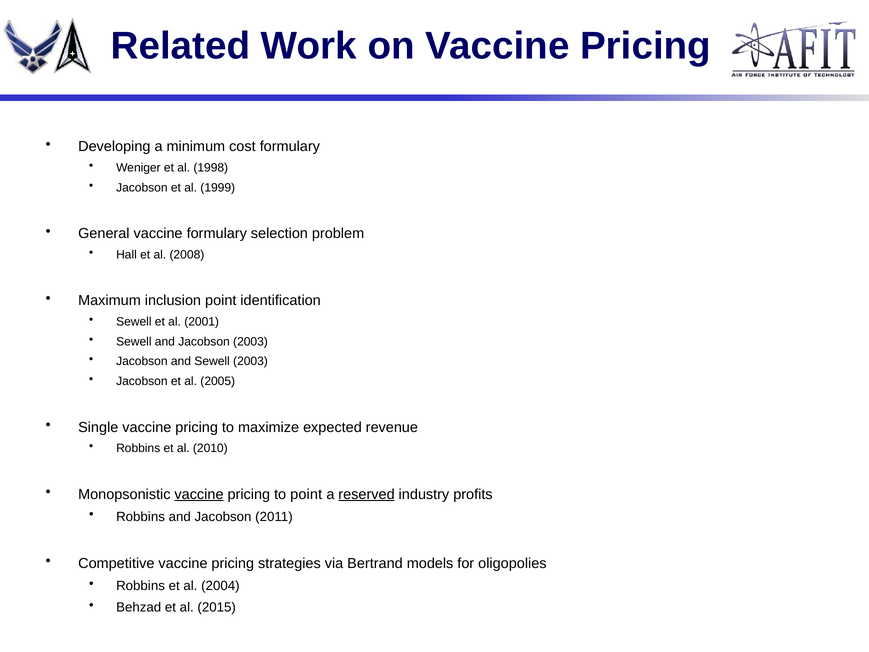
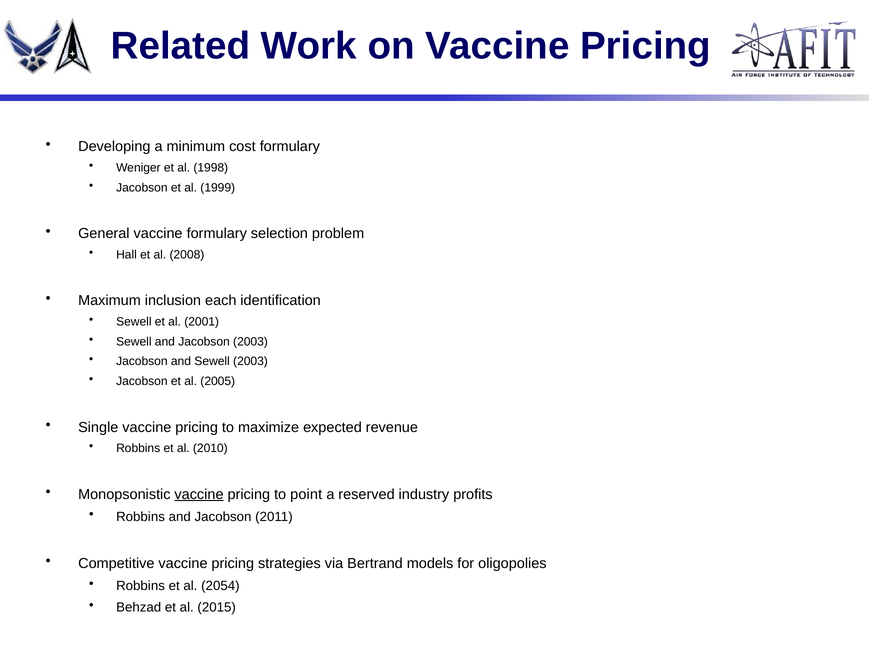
inclusion point: point -> each
reserved underline: present -> none
2004: 2004 -> 2054
